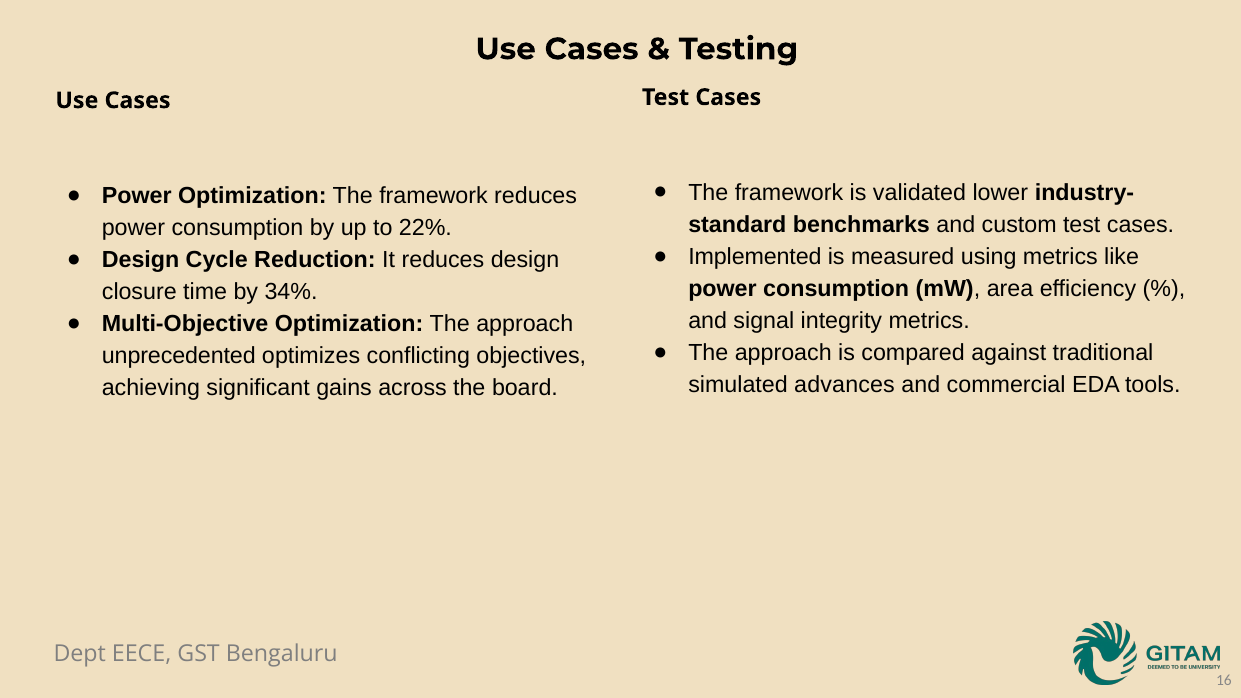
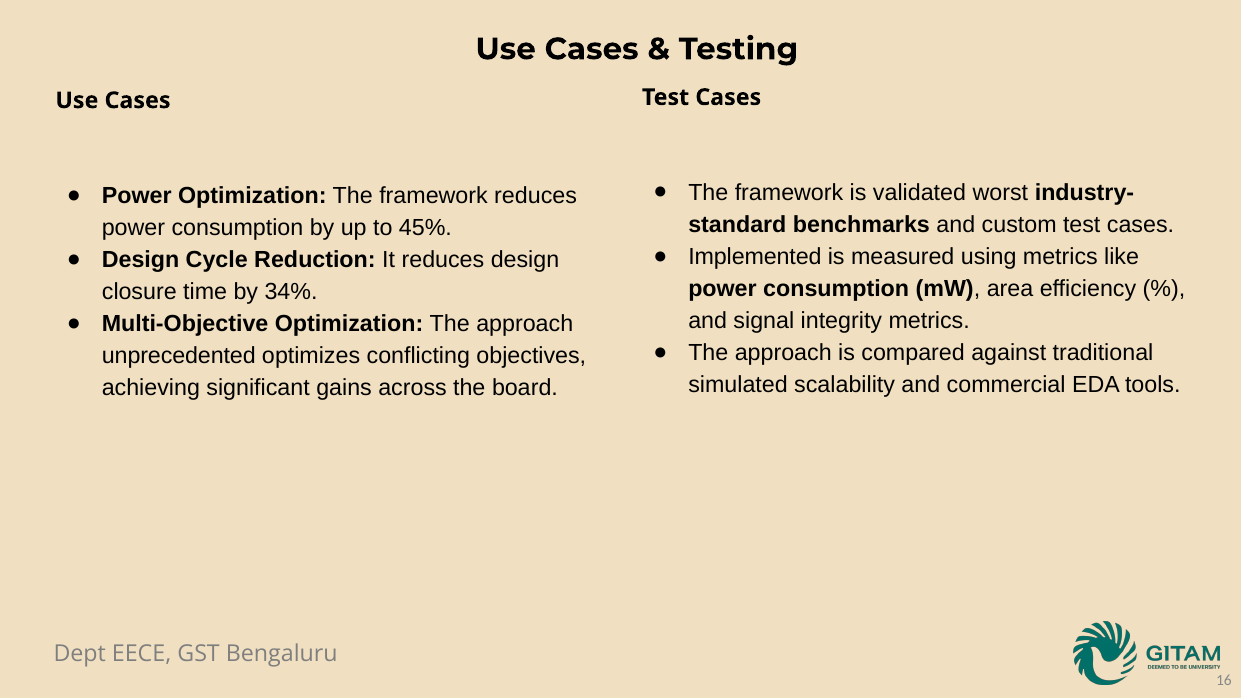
lower: lower -> worst
22%: 22% -> 45%
advances: advances -> scalability
